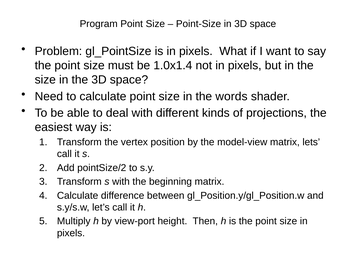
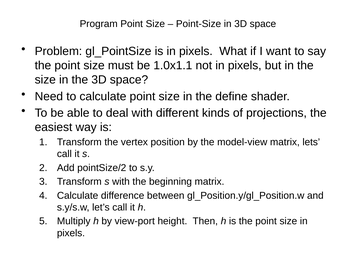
1.0x1.4: 1.0x1.4 -> 1.0x1.1
words: words -> define
